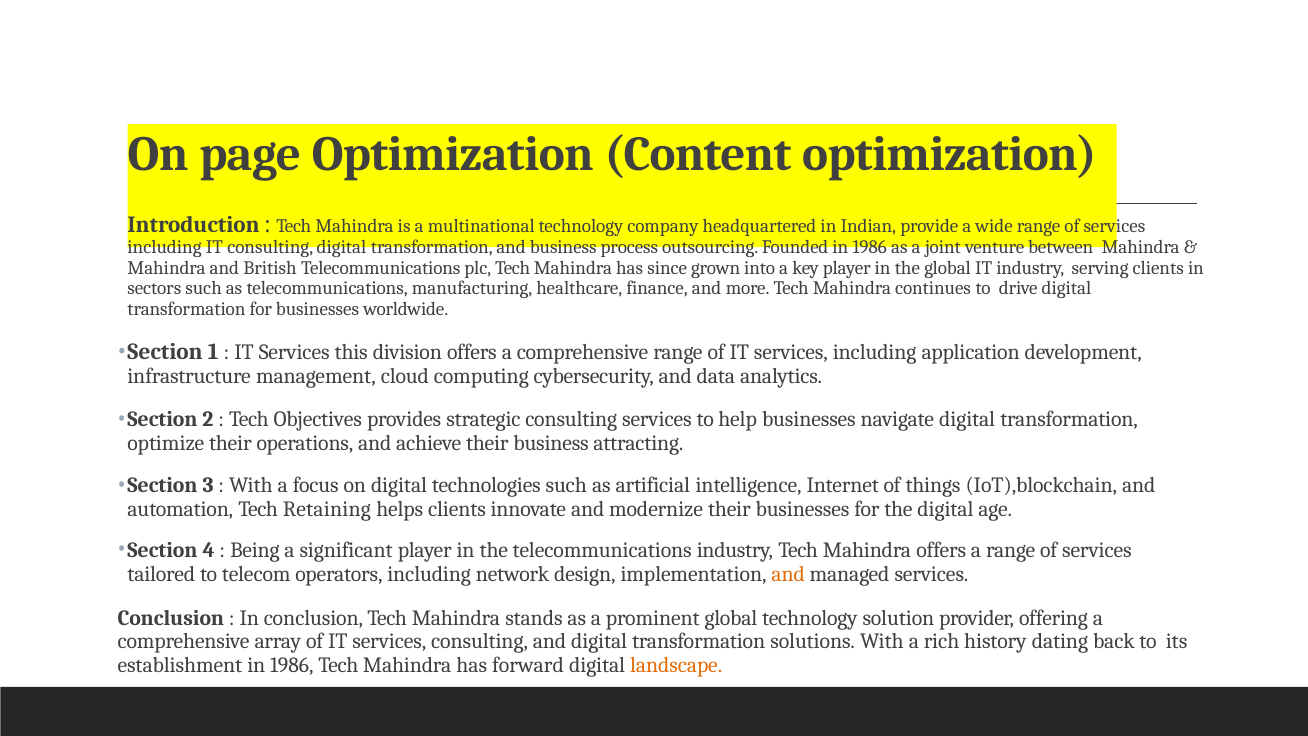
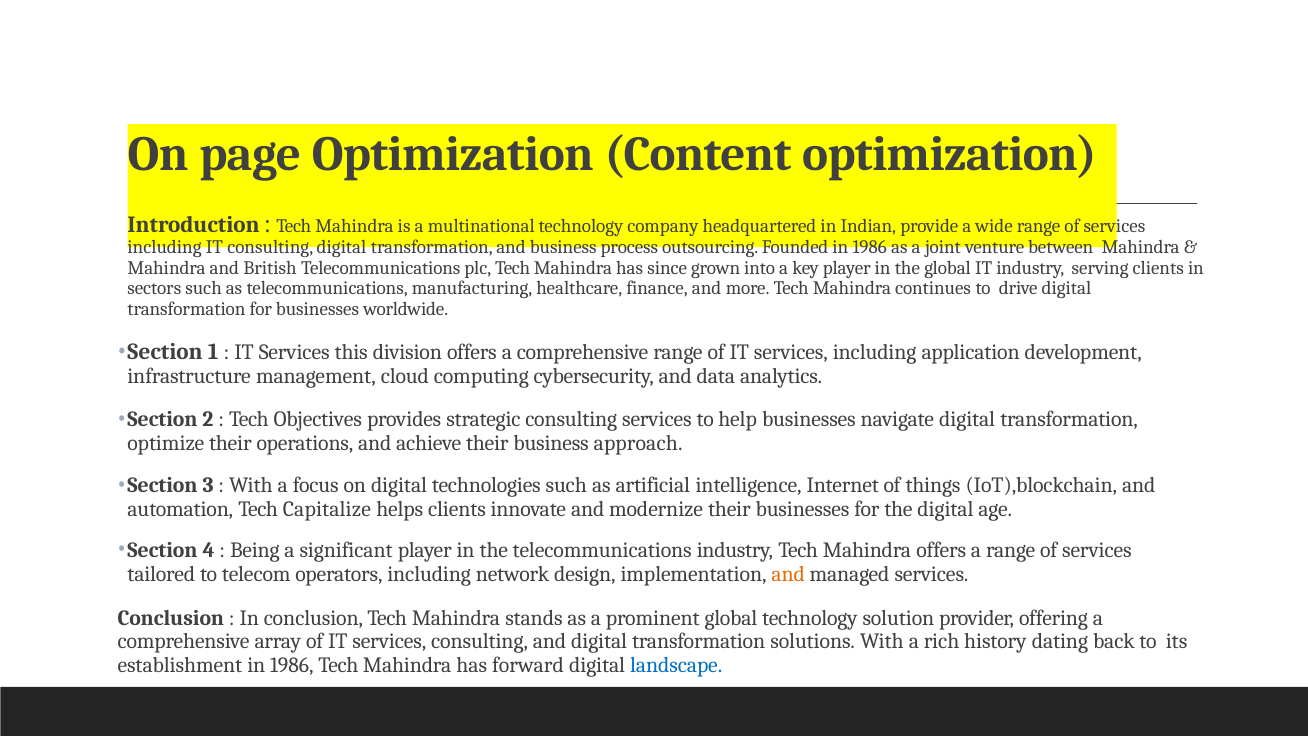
attracting: attracting -> approach
Retaining: Retaining -> Capitalize
landscape colour: orange -> blue
